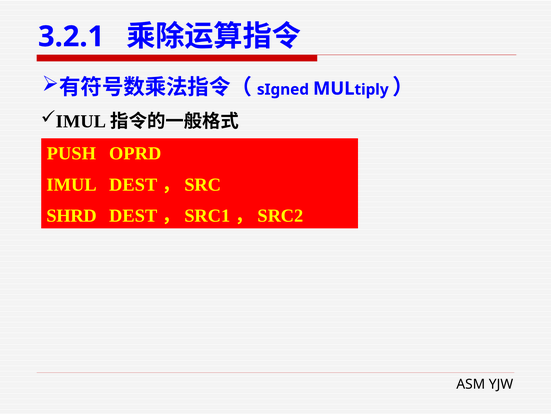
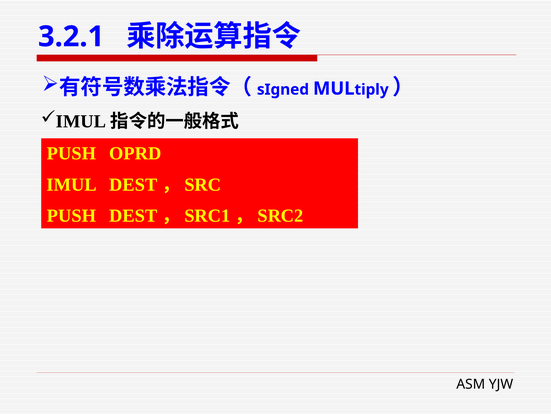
SHRD at (72, 216): SHRD -> PUSH
